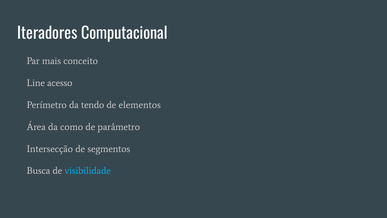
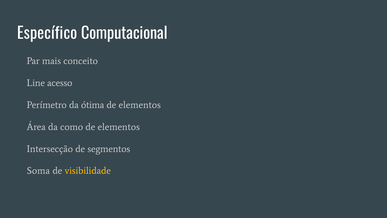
Iteradores: Iteradores -> Específico
tendo: tendo -> ótima
parâmetro at (119, 127): parâmetro -> elementos
Busca: Busca -> Soma
visibilidade colour: light blue -> yellow
